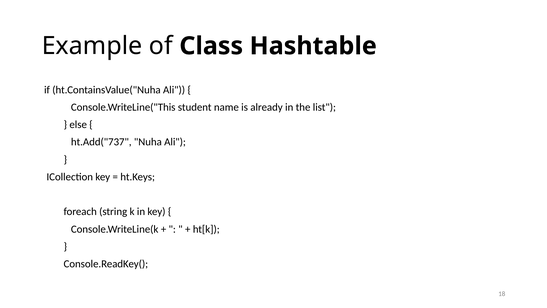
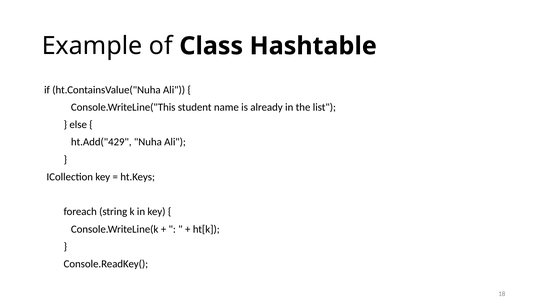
ht.Add("737: ht.Add("737 -> ht.Add("429
